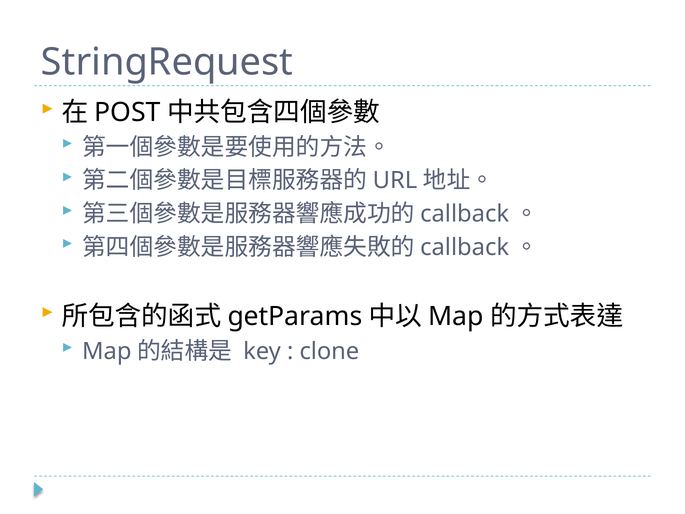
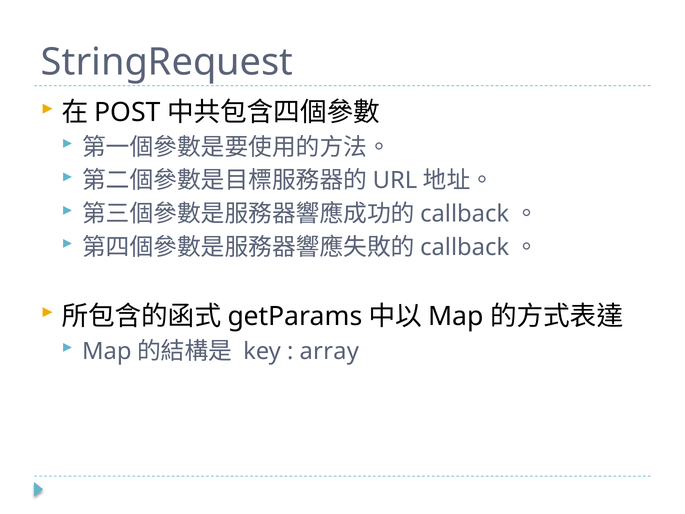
clone: clone -> array
